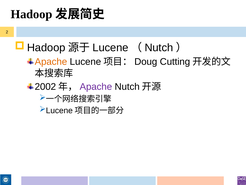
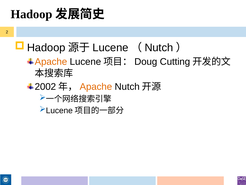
Apache at (96, 87) colour: purple -> orange
